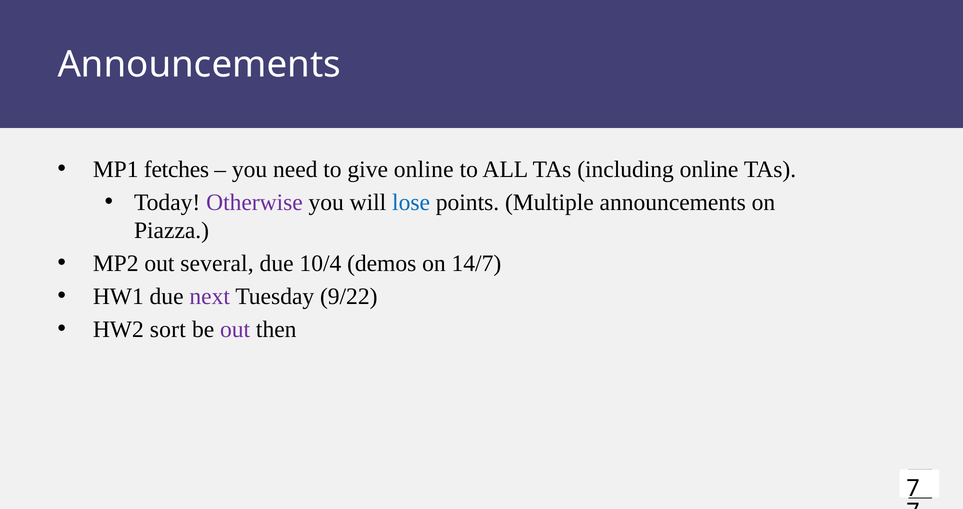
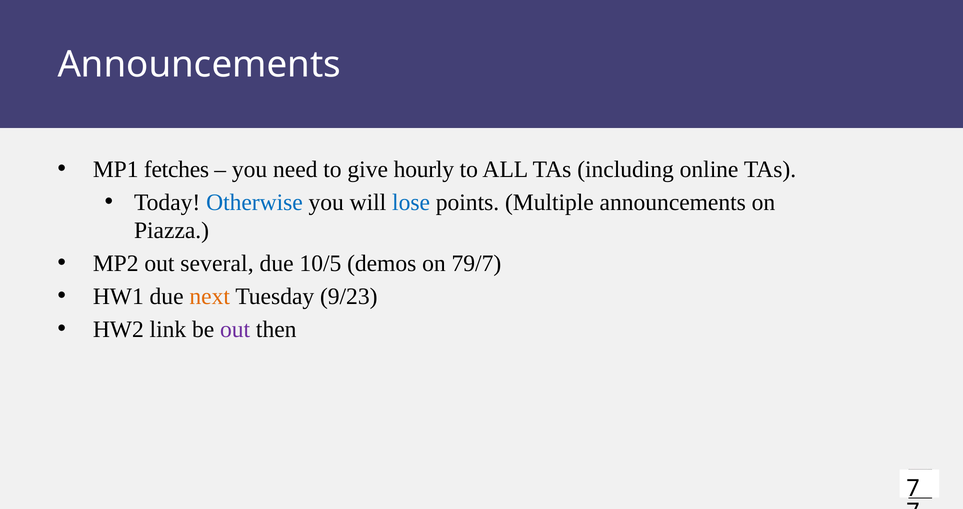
give online: online -> hourly
Otherwise colour: purple -> blue
10/4: 10/4 -> 10/5
14/7: 14/7 -> 79/7
next colour: purple -> orange
9/22: 9/22 -> 9/23
sort: sort -> link
